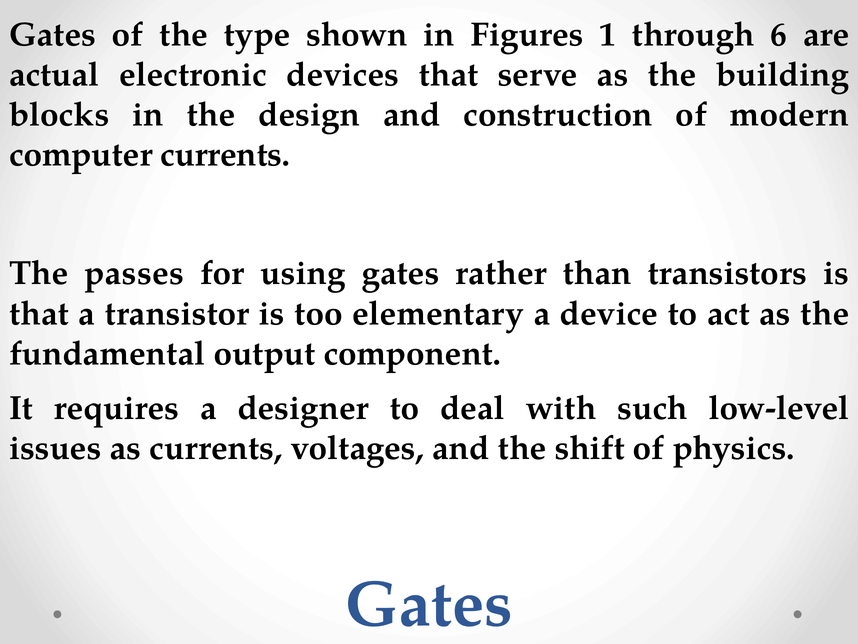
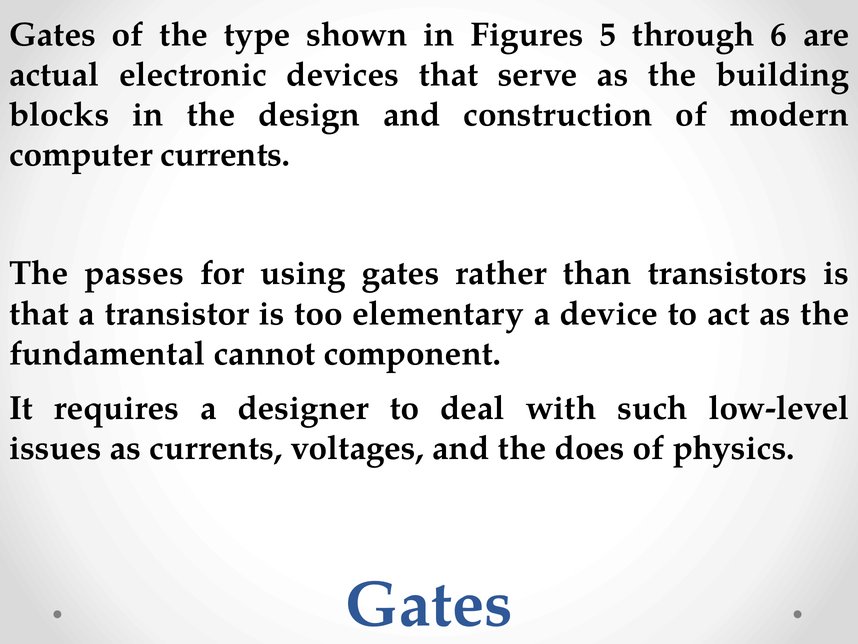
1: 1 -> 5
output: output -> cannot
shift: shift -> does
